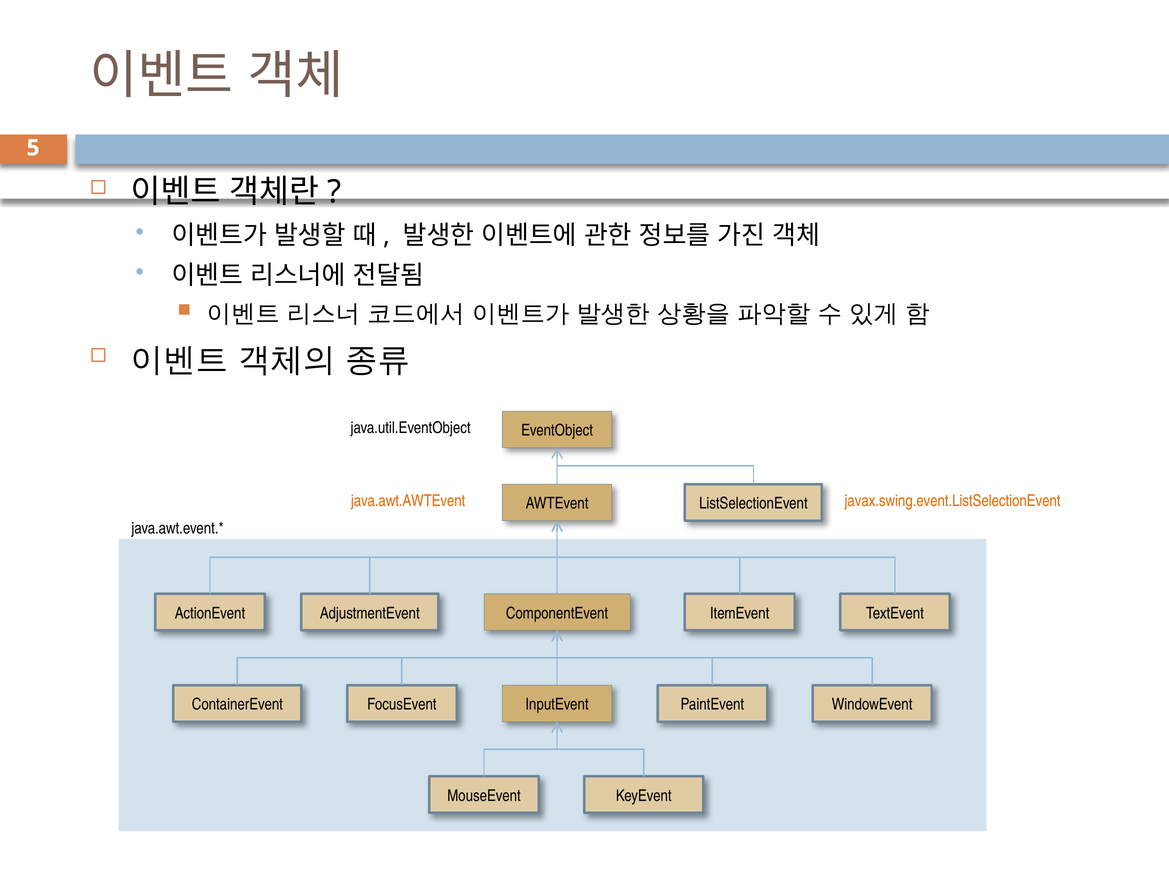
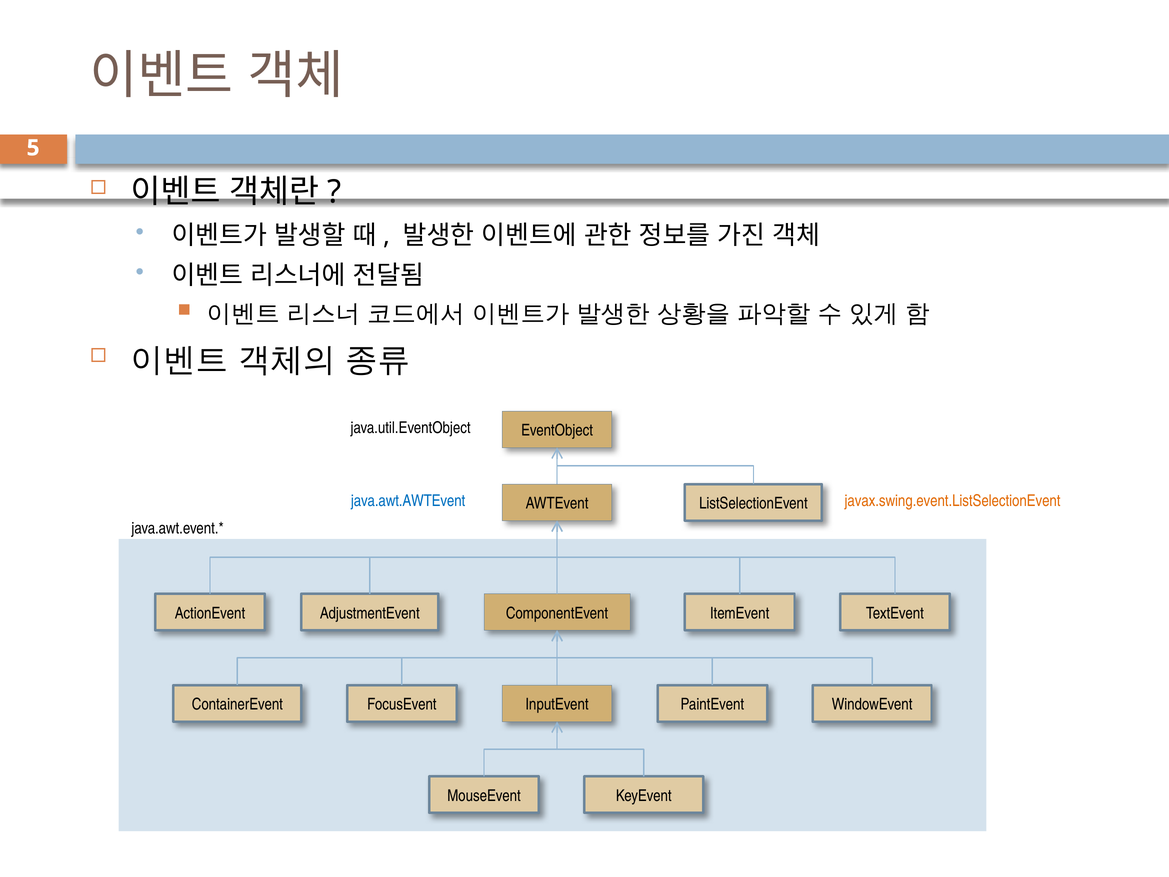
java.awt.AWTEvent colour: orange -> blue
